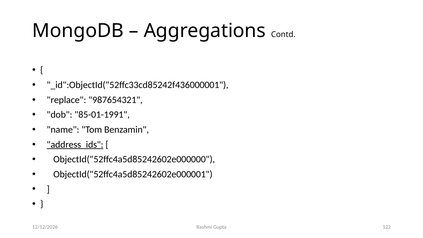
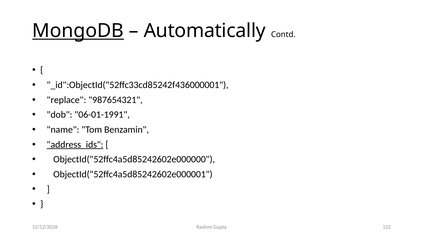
MongoDB underline: none -> present
Aggregations: Aggregations -> Automatically
85-01-1991: 85-01-1991 -> 06-01-1991
